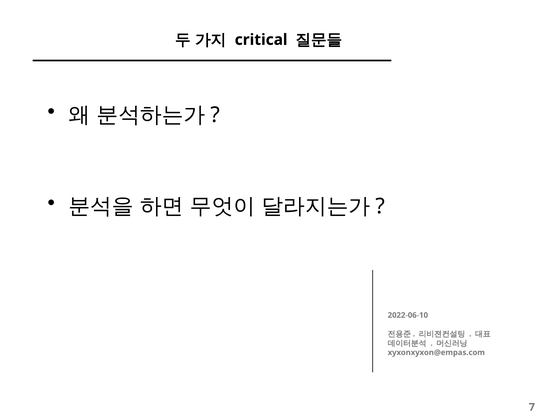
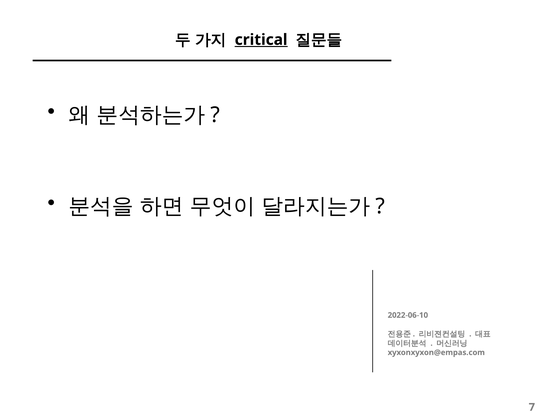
critical underline: none -> present
